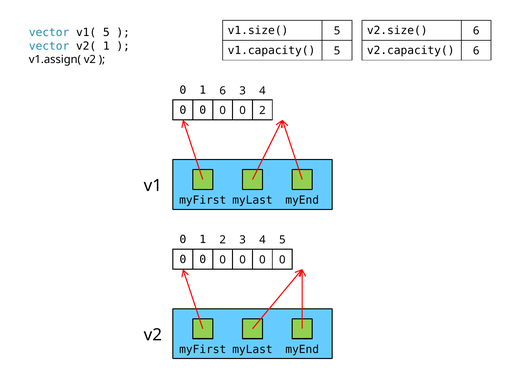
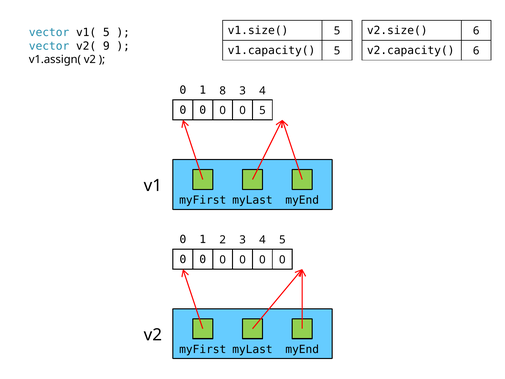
v2( 1: 1 -> 9
1 6: 6 -> 8
0 2: 2 -> 5
